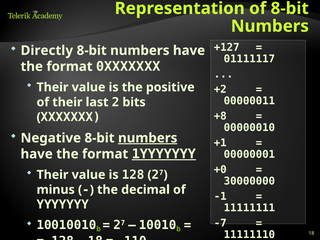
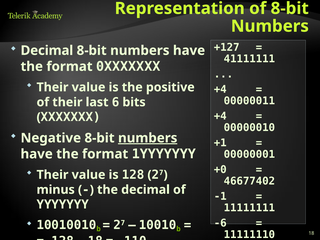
Directly at (47, 50): Directly -> Decimal
01111117: 01111117 -> 41111111
+2 at (220, 89): +2 -> +4
2: 2 -> 6
+8 at (220, 116): +8 -> +4
1YYYYYYY underline: present -> none
30000000: 30000000 -> 46677402
-7: -7 -> -6
